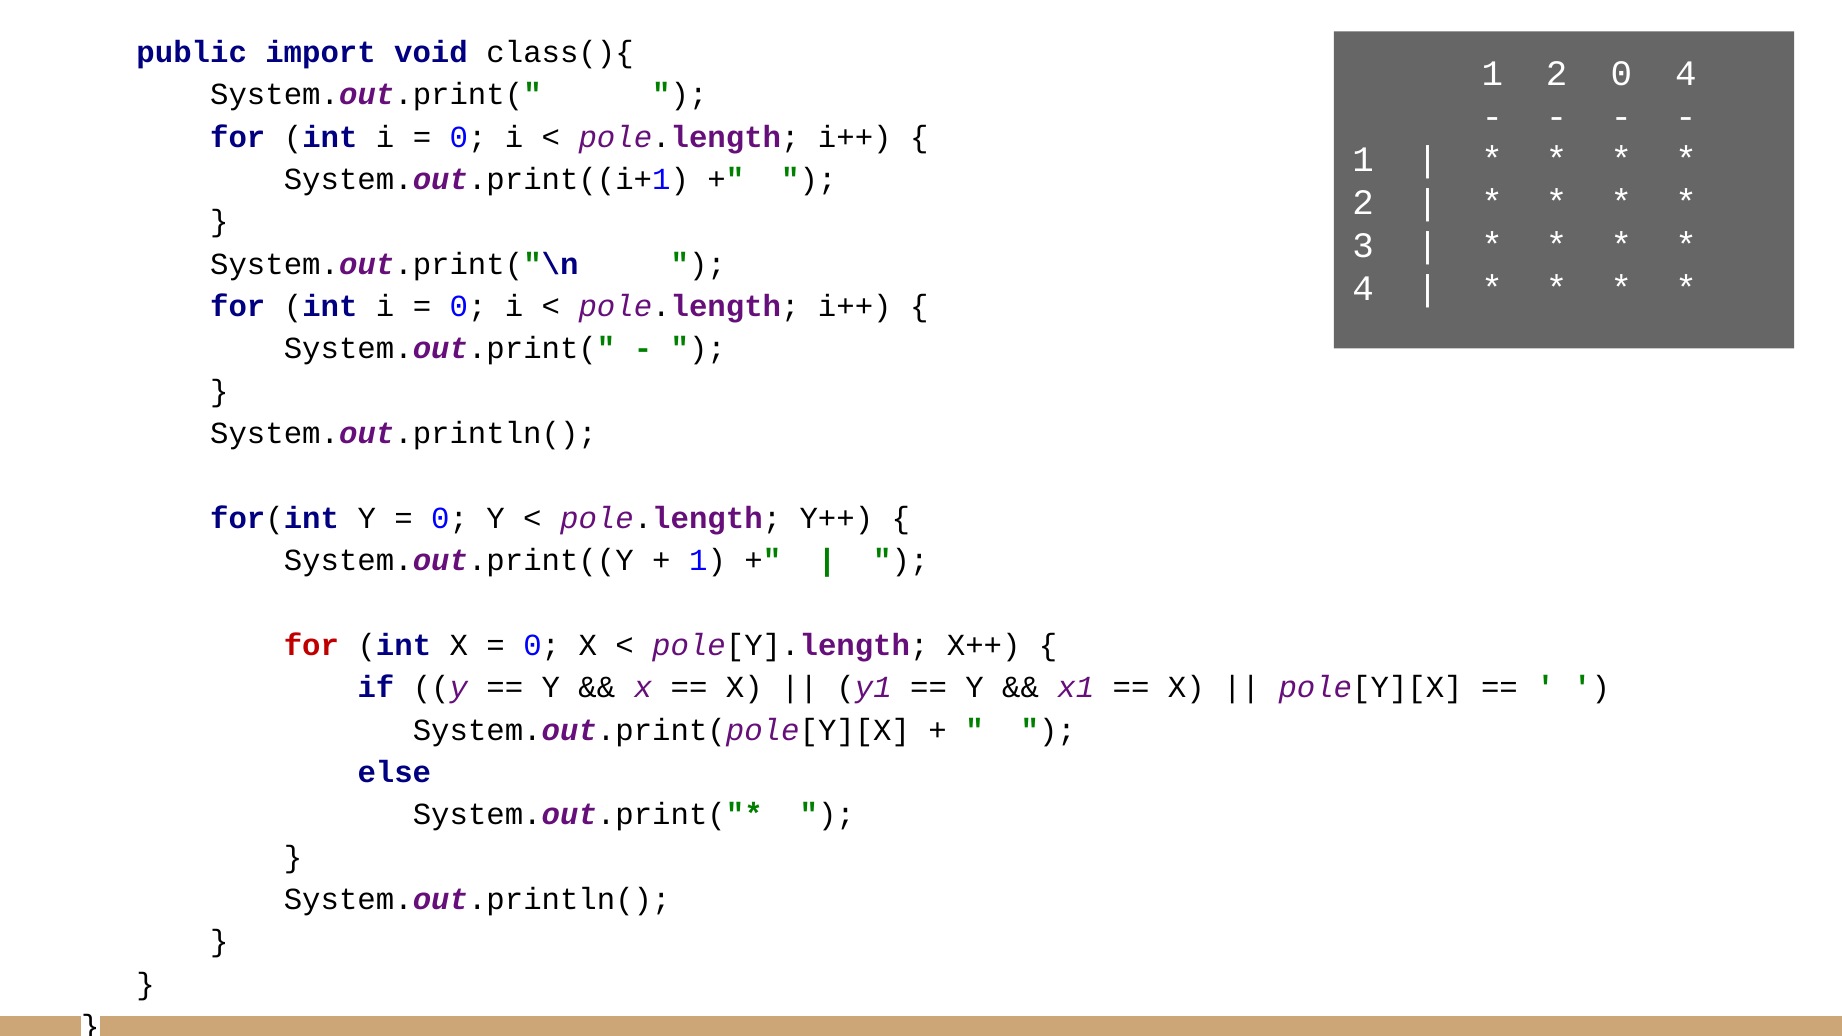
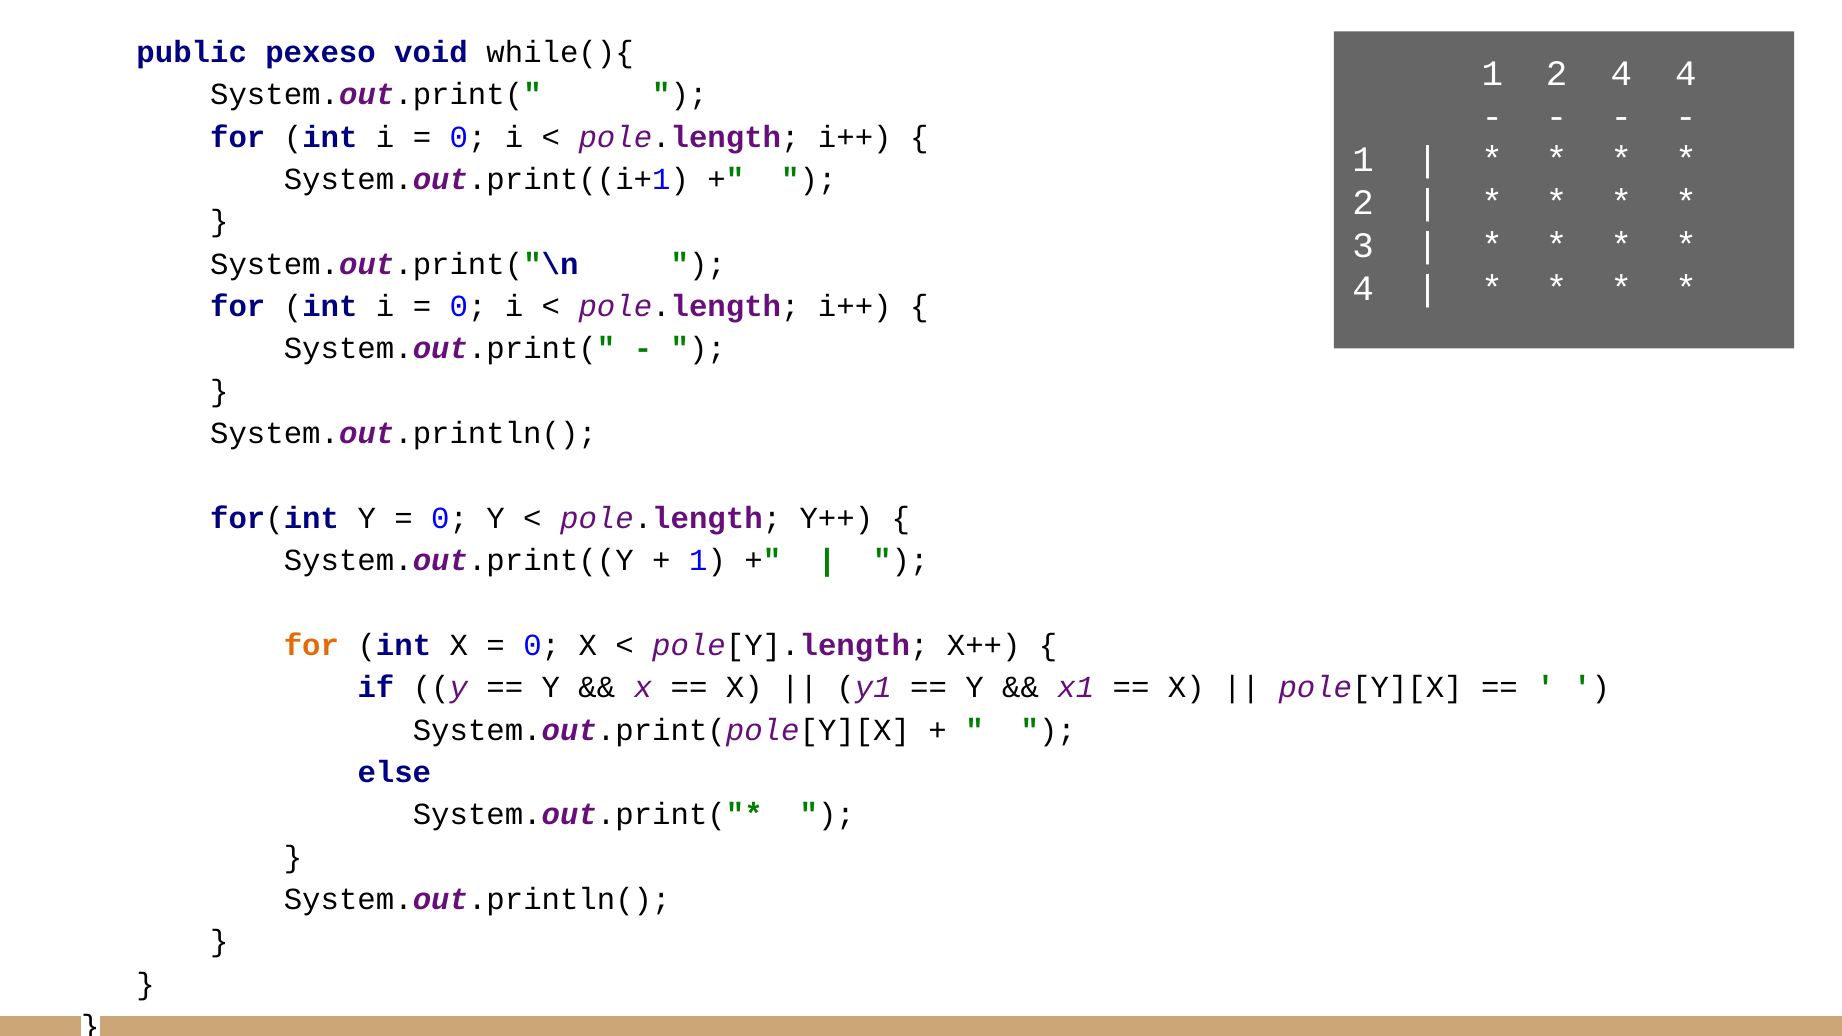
import: import -> pexeso
class(){: class(){ -> while(){
2 0: 0 -> 4
for at (311, 645) colour: red -> orange
